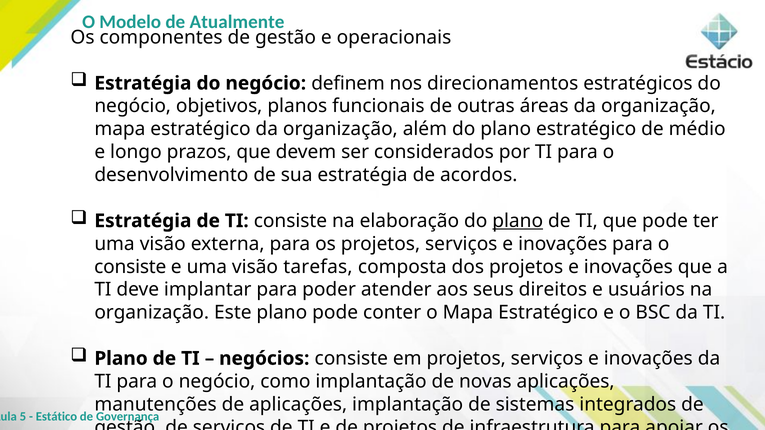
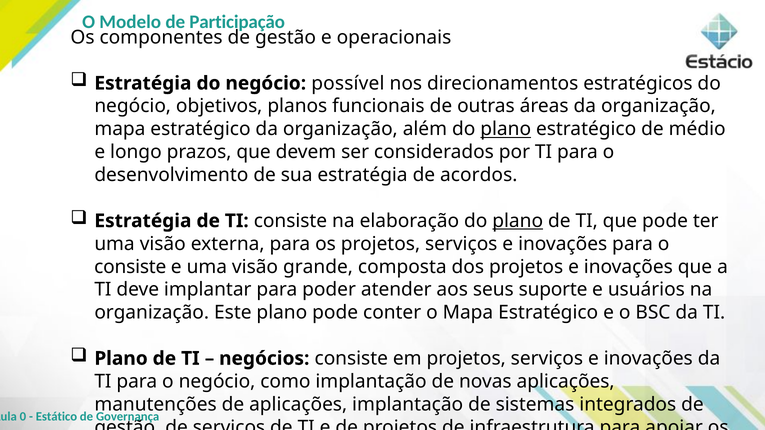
Atualmente: Atualmente -> Participação
definem: definem -> possível
plano at (506, 129) underline: none -> present
tarefas: tarefas -> grande
direitos: direitos -> suporte
5: 5 -> 0
